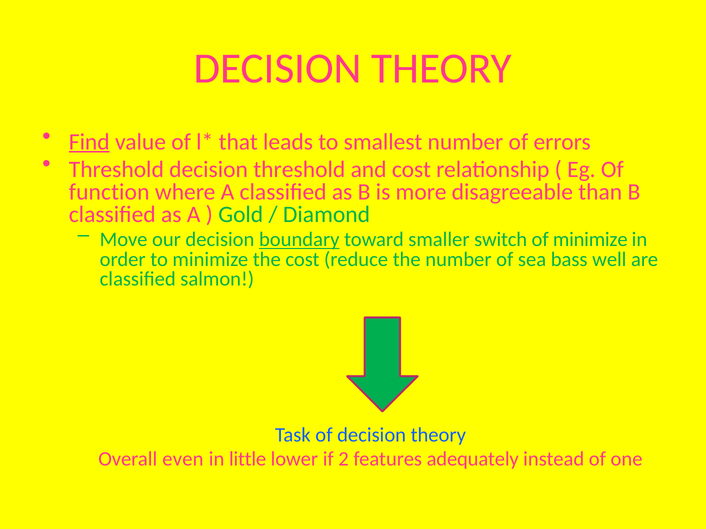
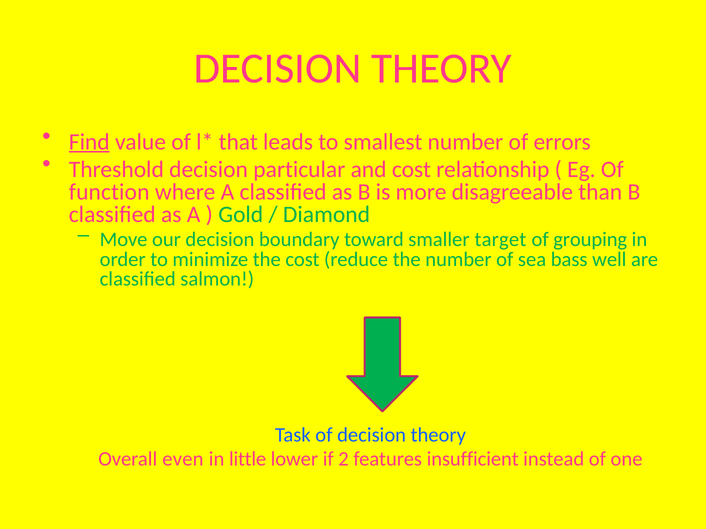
decision threshold: threshold -> particular
boundary underline: present -> none
switch: switch -> target
of minimize: minimize -> grouping
adequately: adequately -> insufficient
